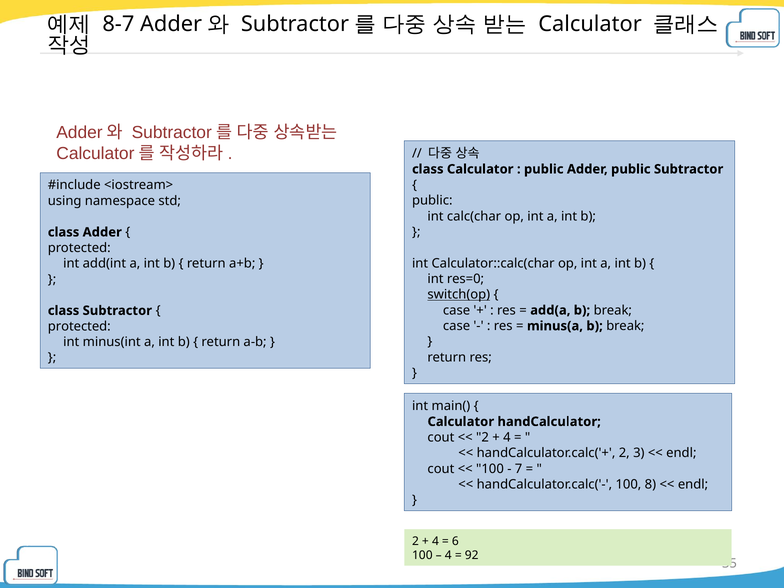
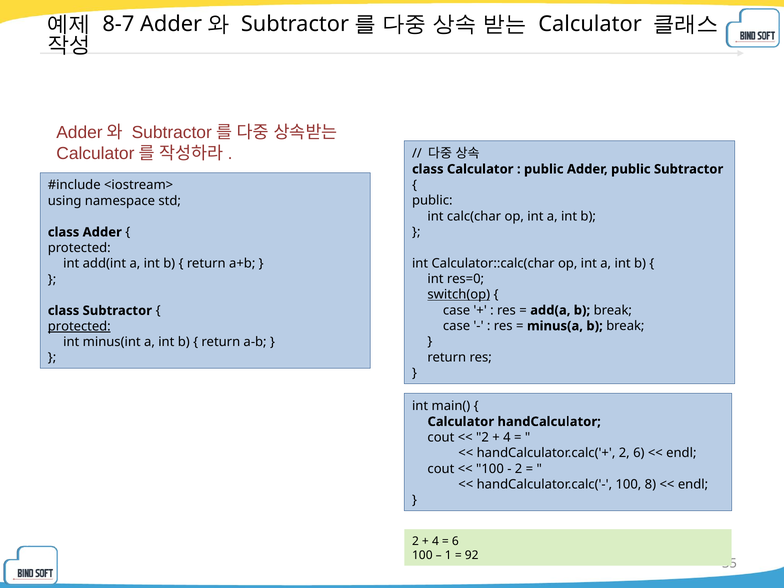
protected at (79, 326) underline: none -> present
2 3: 3 -> 6
7 at (519, 469): 7 -> 2
4 at (448, 555): 4 -> 1
